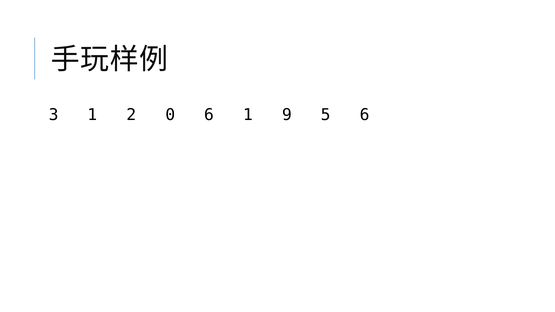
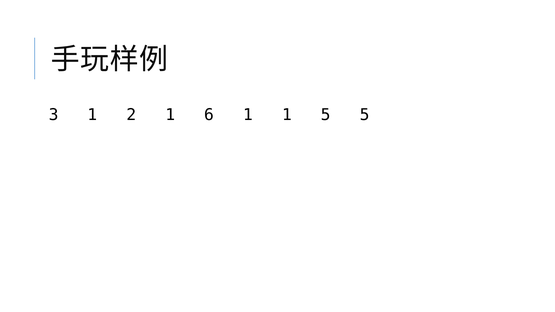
2 0: 0 -> 1
1 9: 9 -> 1
5 6: 6 -> 5
